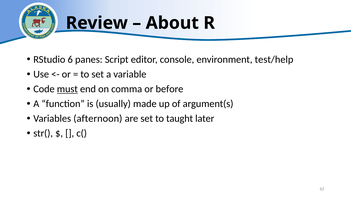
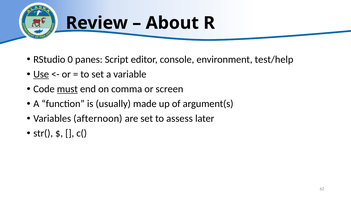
6: 6 -> 0
Use underline: none -> present
before: before -> screen
taught: taught -> assess
